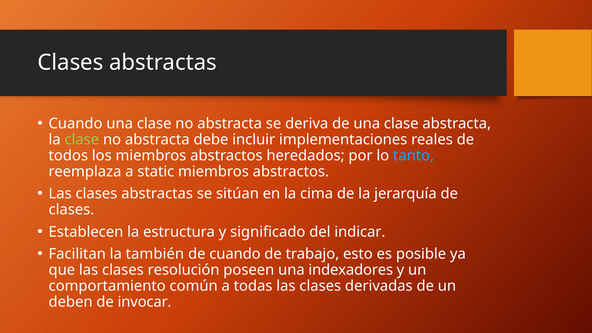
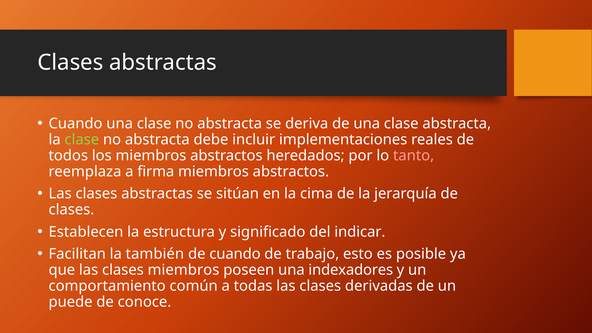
tanto colour: light blue -> pink
static: static -> firma
clases resolución: resolución -> miembros
deben: deben -> puede
invocar: invocar -> conoce
